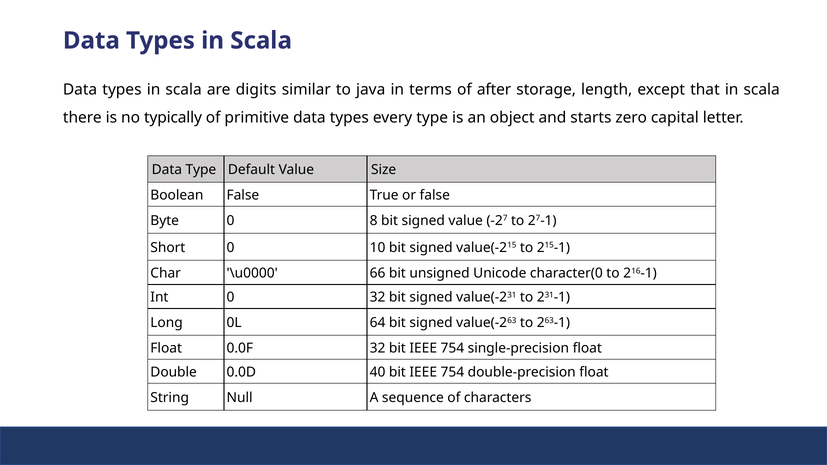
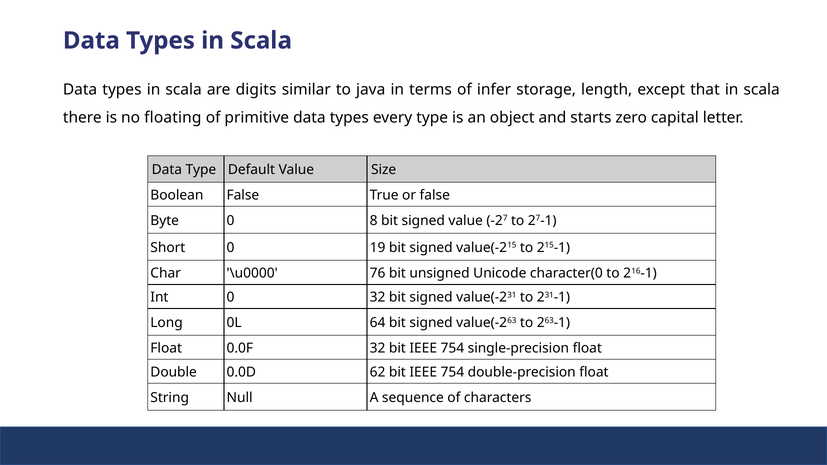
after: after -> infer
typically: typically -> floating
10: 10 -> 19
66: 66 -> 76
40: 40 -> 62
